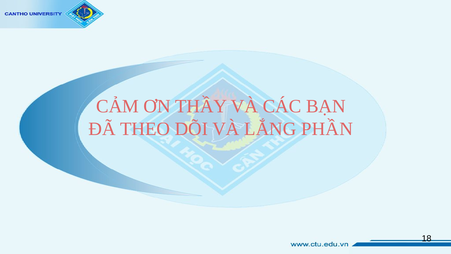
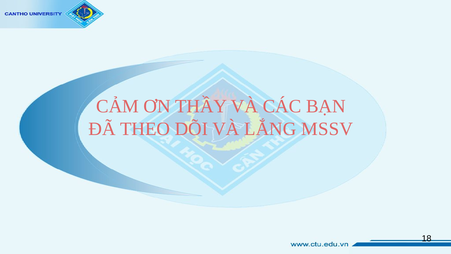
PHẦN: PHẦN -> MSSV
